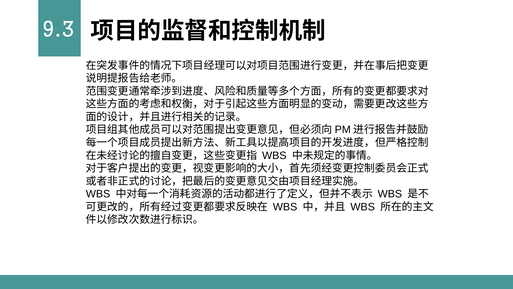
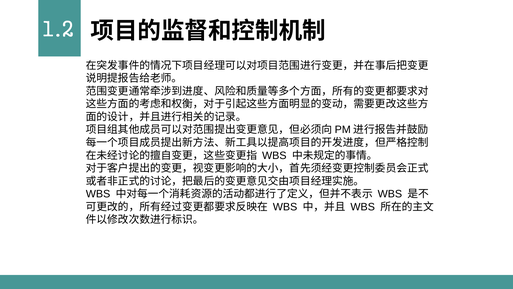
9.3: 9.3 -> 1.2
